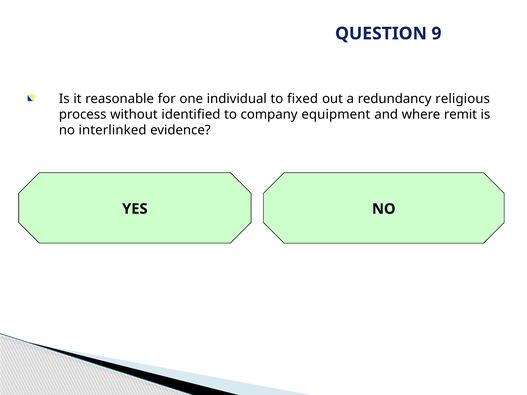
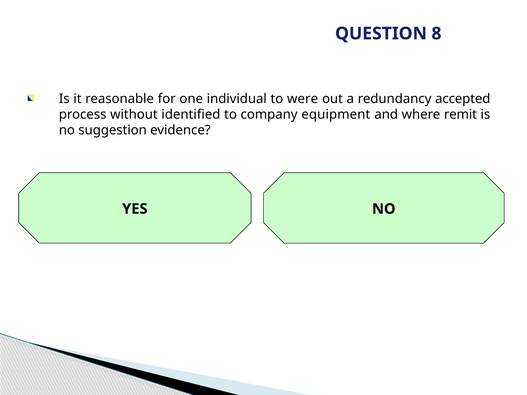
9: 9 -> 8
fixed: fixed -> were
religious: religious -> accepted
interlinked: interlinked -> suggestion
